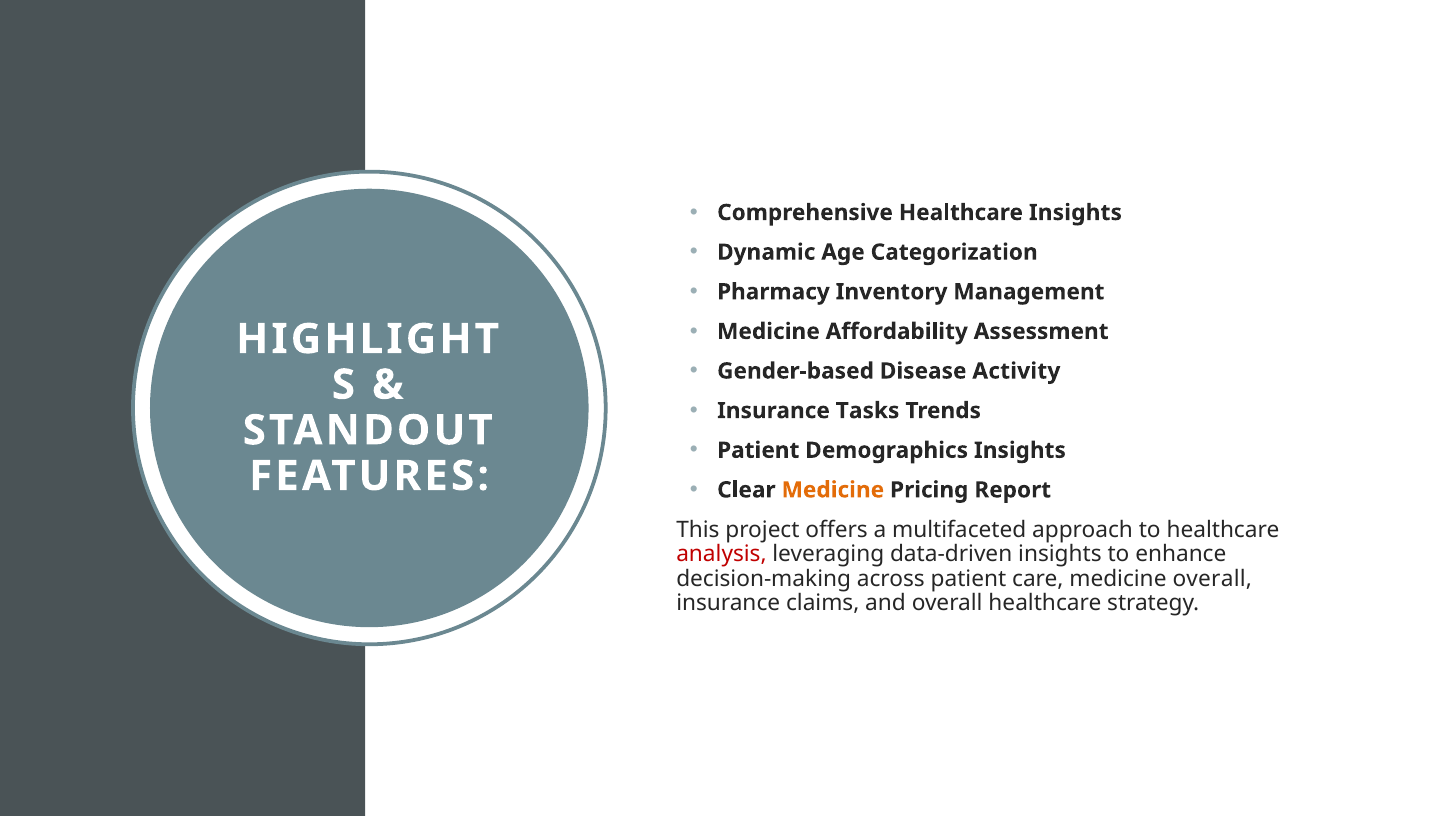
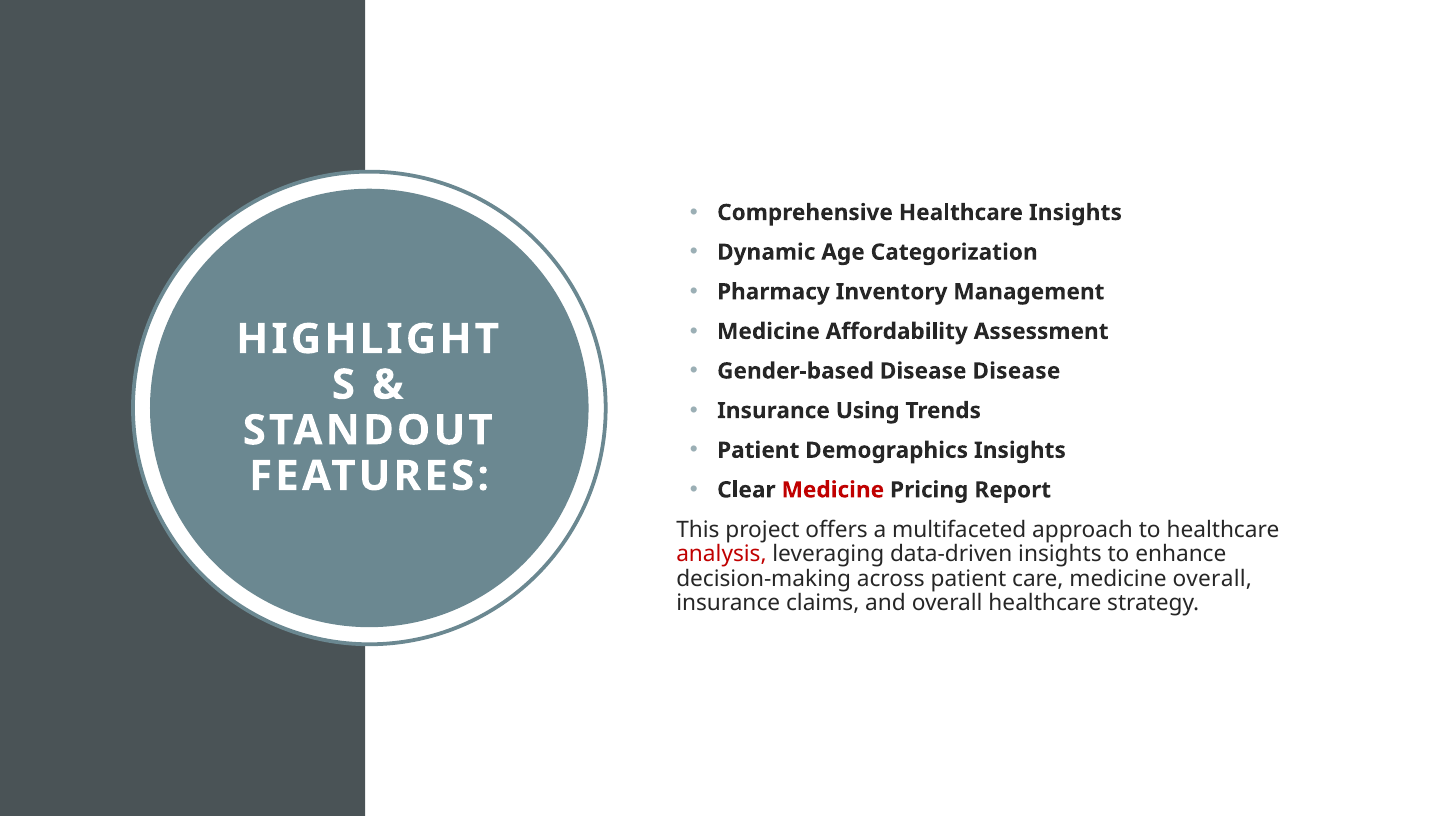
Disease Activity: Activity -> Disease
Tasks: Tasks -> Using
Medicine at (833, 490) colour: orange -> red
